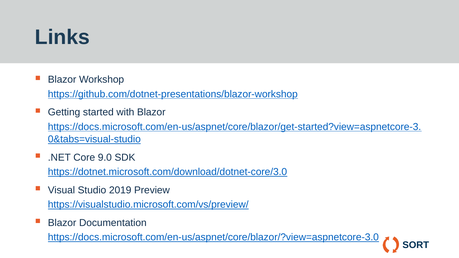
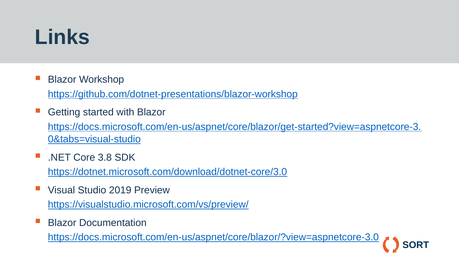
9.0: 9.0 -> 3.8
